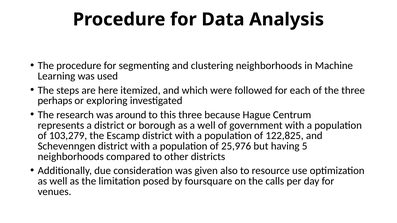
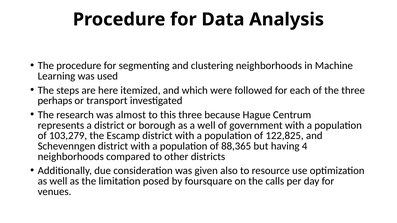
exploring: exploring -> transport
around: around -> almost
25,976: 25,976 -> 88,365
5: 5 -> 4
